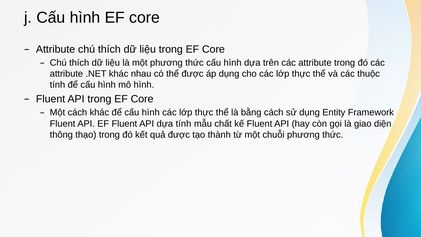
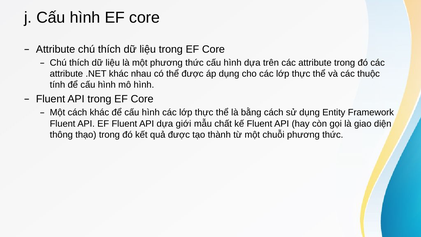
dựa tính: tính -> giới
